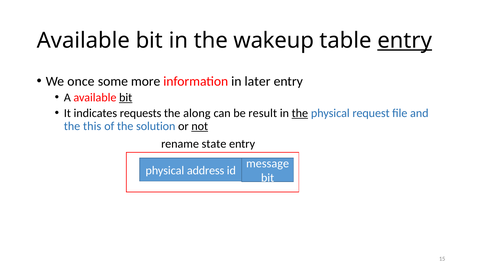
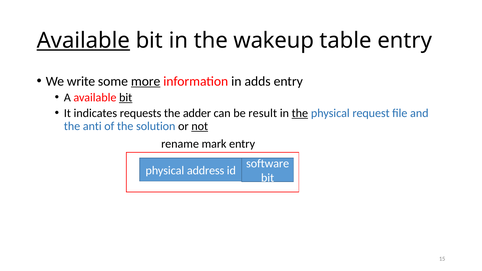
Available at (83, 40) underline: none -> present
entry at (405, 40) underline: present -> none
once: once -> write
more underline: none -> present
later: later -> adds
along: along -> adder
this: this -> anti
state: state -> mark
message: message -> software
